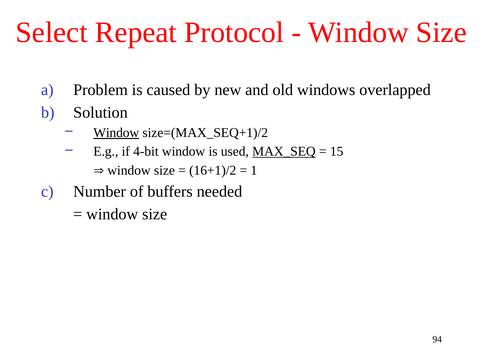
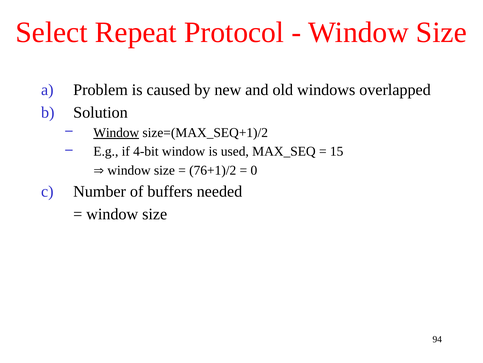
MAX_SEQ underline: present -> none
16+1)/2: 16+1)/2 -> 76+1)/2
1: 1 -> 0
